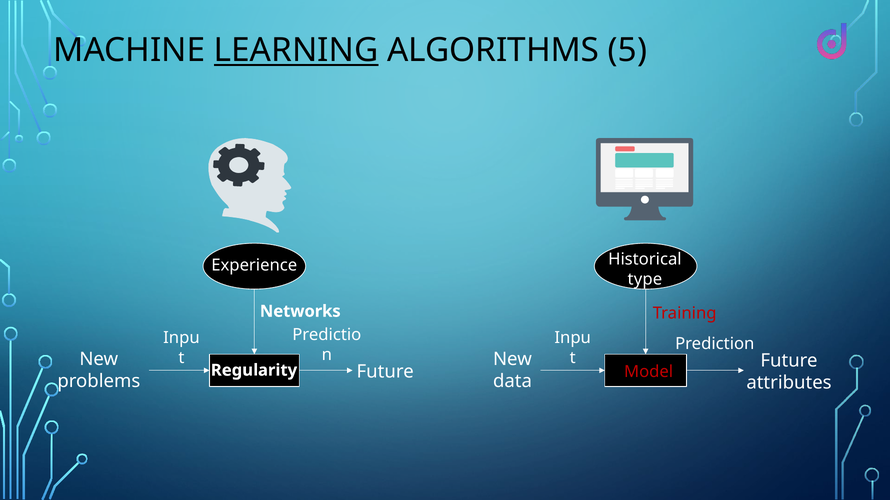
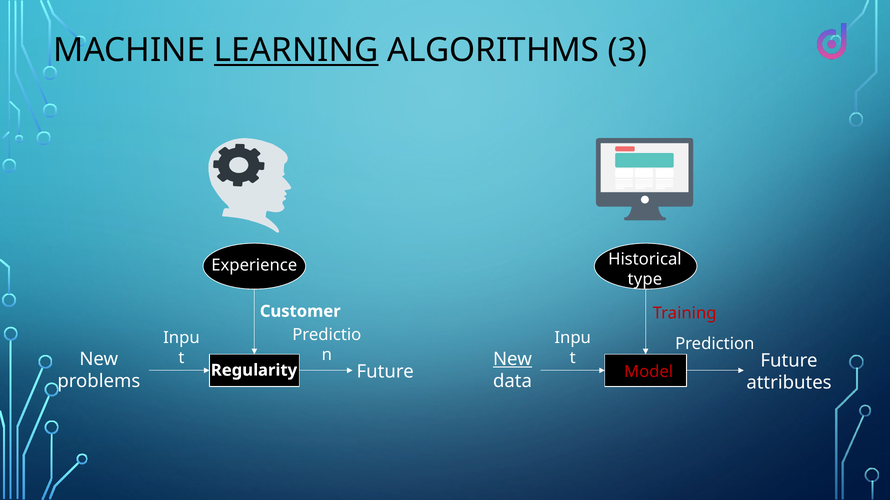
5: 5 -> 3
Networks: Networks -> Customer
New at (513, 359) underline: none -> present
